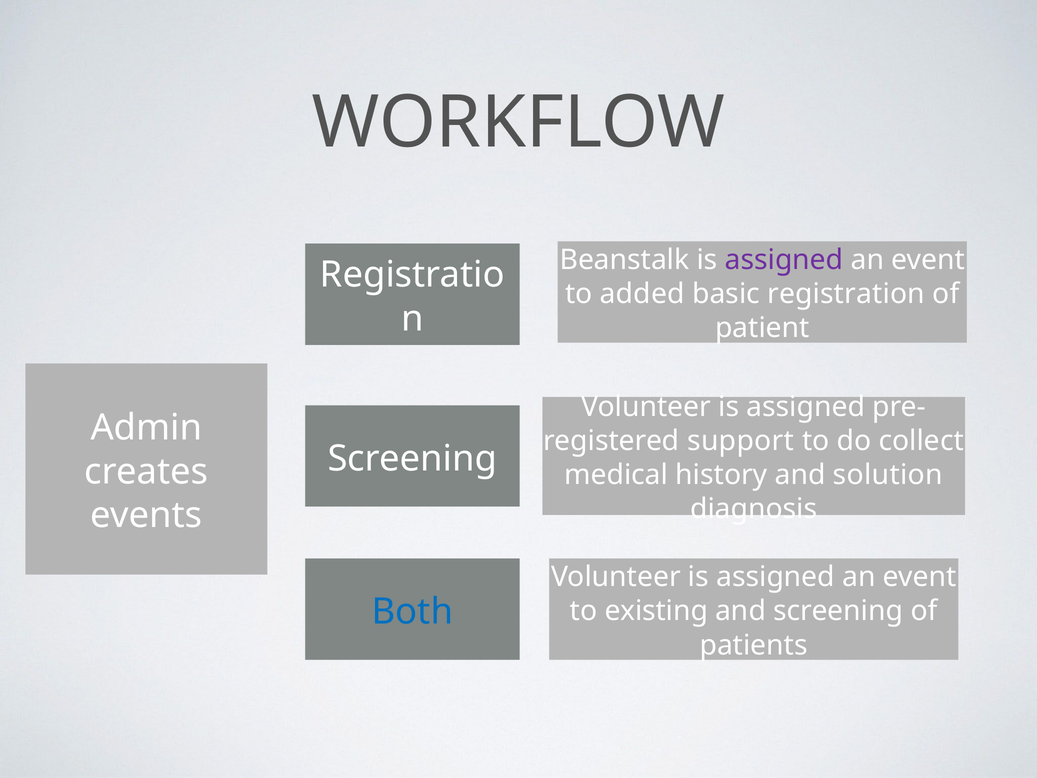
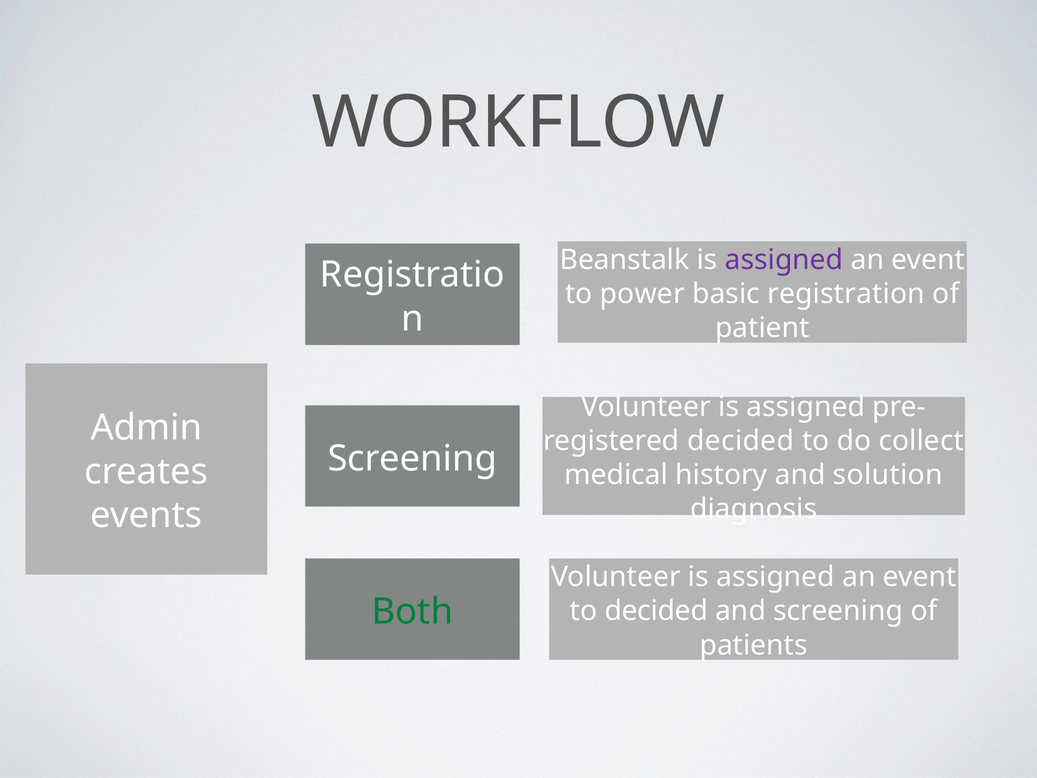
added: added -> power
support at (741, 441): support -> decided
Both colour: blue -> green
to existing: existing -> decided
